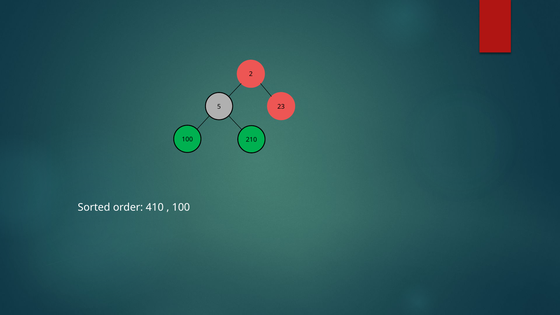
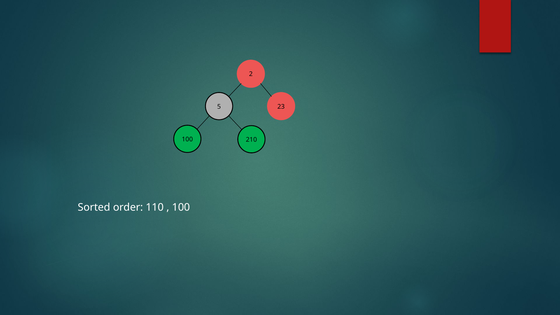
410: 410 -> 110
